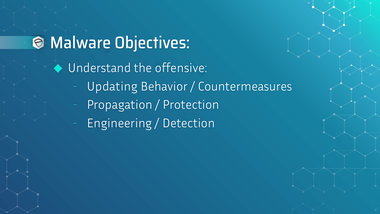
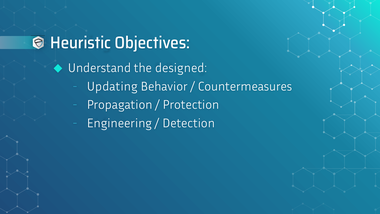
Malware: Malware -> Heuristic
offensive: offensive -> designed
